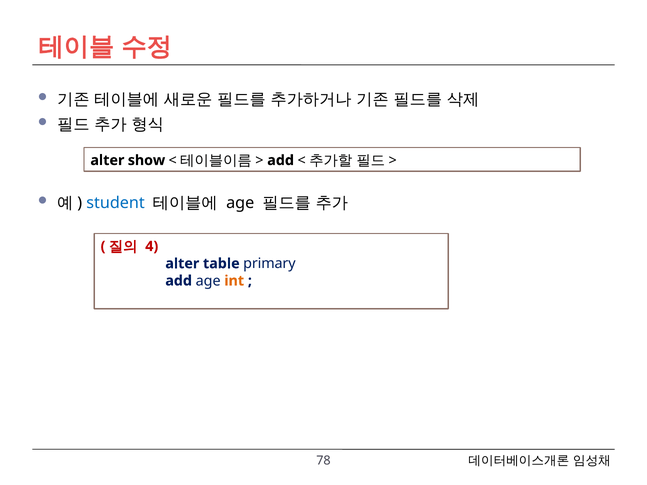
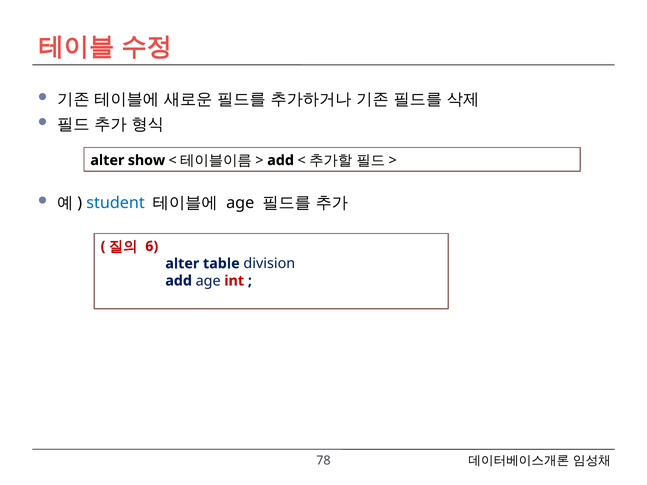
4: 4 -> 6
primary: primary -> division
int colour: orange -> red
